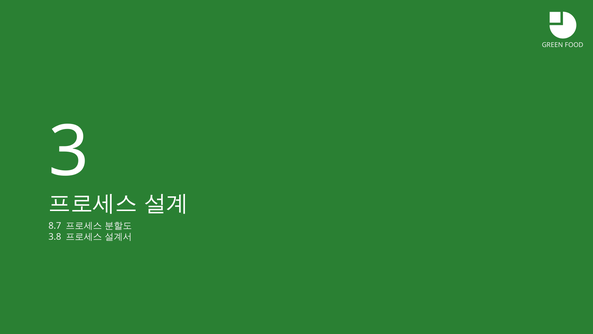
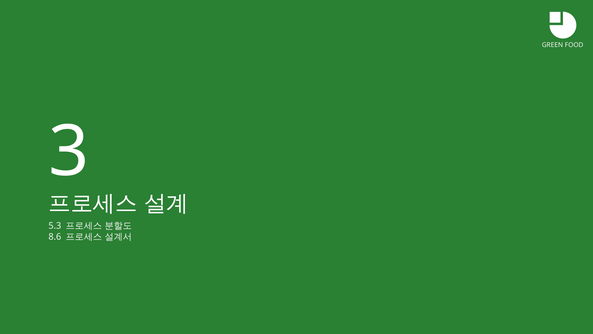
8.7: 8.7 -> 5.3
3.8: 3.8 -> 8.6
